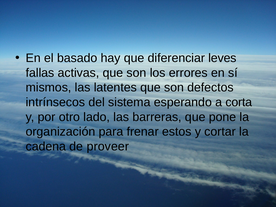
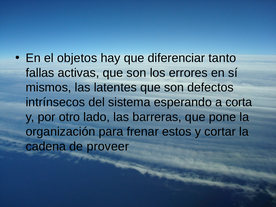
basado: basado -> objetos
leves: leves -> tanto
